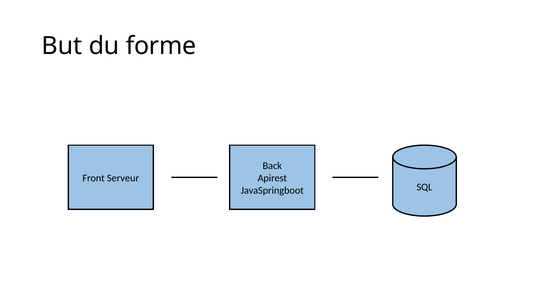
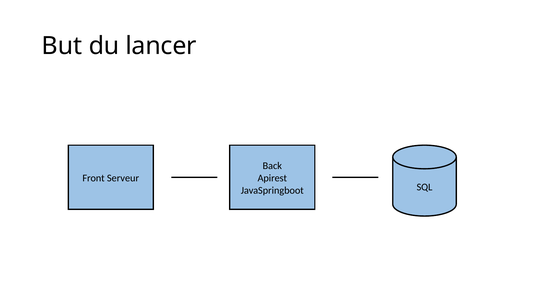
forme: forme -> lancer
